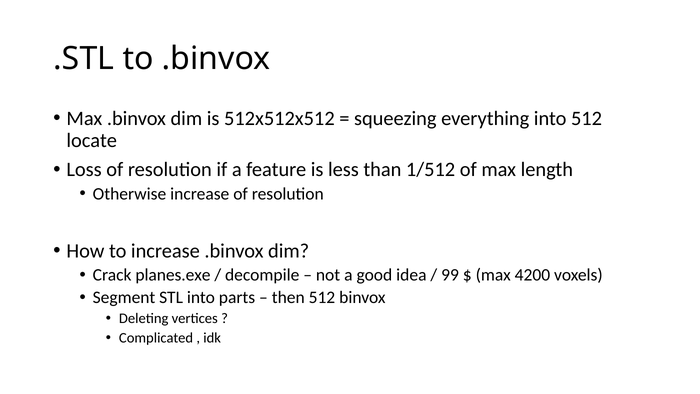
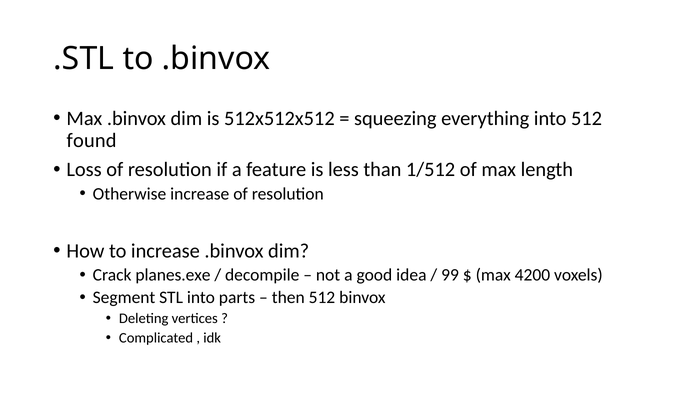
locate: locate -> found
